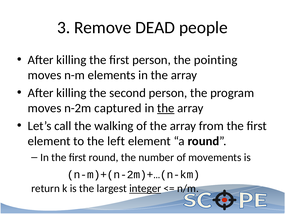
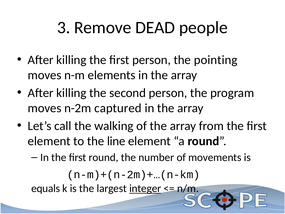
the at (166, 108) underline: present -> none
left: left -> line
return: return -> equals
